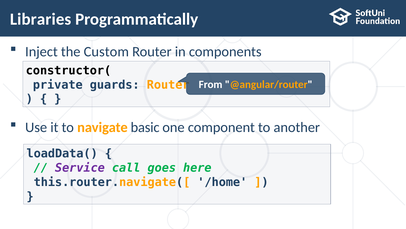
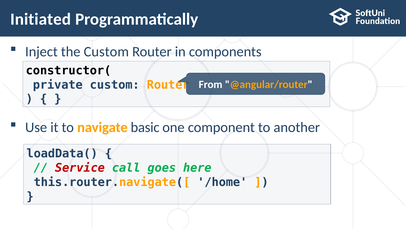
Libraries: Libraries -> Initiated
private guards: guards -> custom
Service colour: purple -> red
